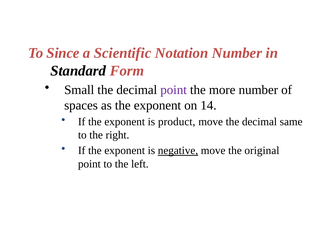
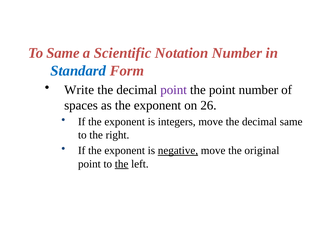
To Since: Since -> Same
Standard colour: black -> blue
Small: Small -> Write
the more: more -> point
14: 14 -> 26
product: product -> integers
the at (122, 164) underline: none -> present
